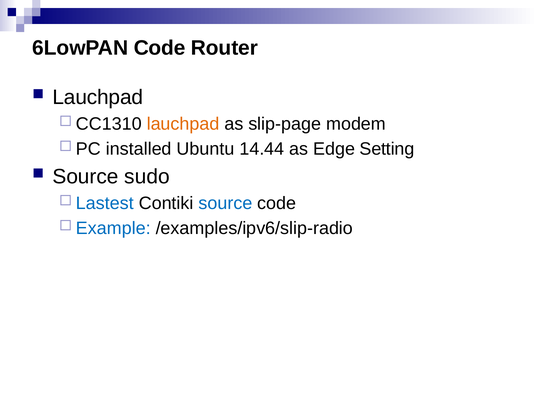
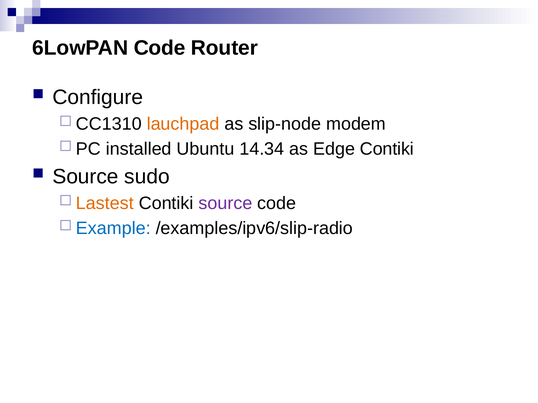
Lauchpad at (98, 97): Lauchpad -> Configure
slip-page: slip-page -> slip-node
14.44: 14.44 -> 14.34
Edge Setting: Setting -> Contiki
Lastest colour: blue -> orange
source at (225, 203) colour: blue -> purple
